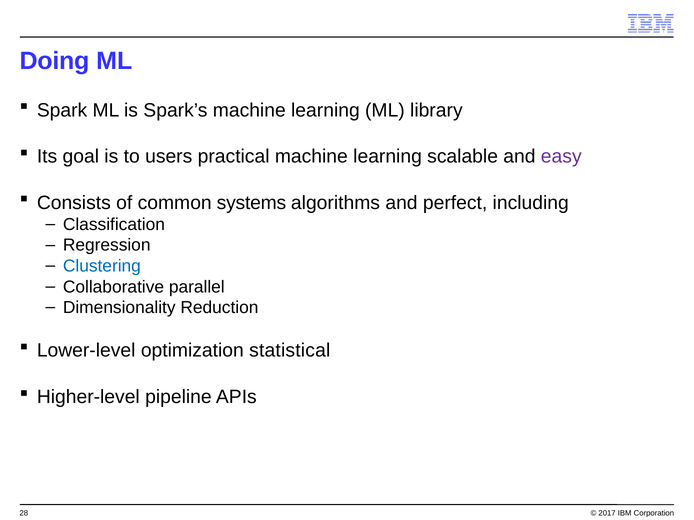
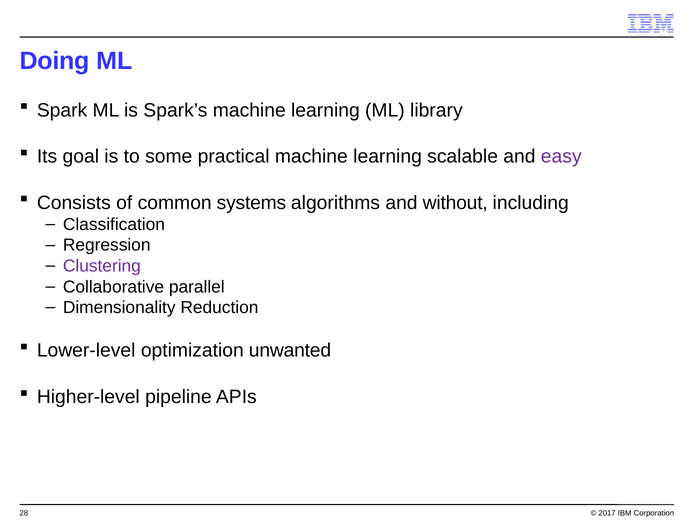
users: users -> some
perfect: perfect -> without
Clustering colour: blue -> purple
statistical: statistical -> unwanted
